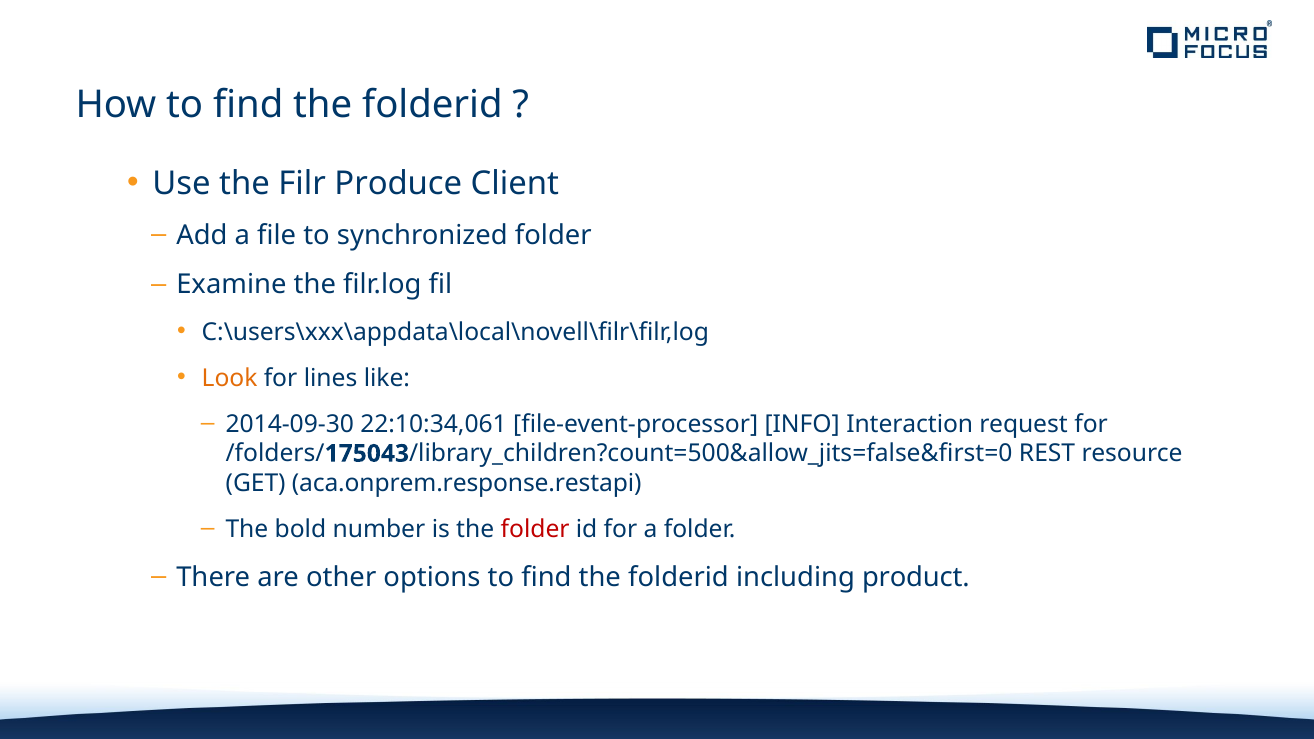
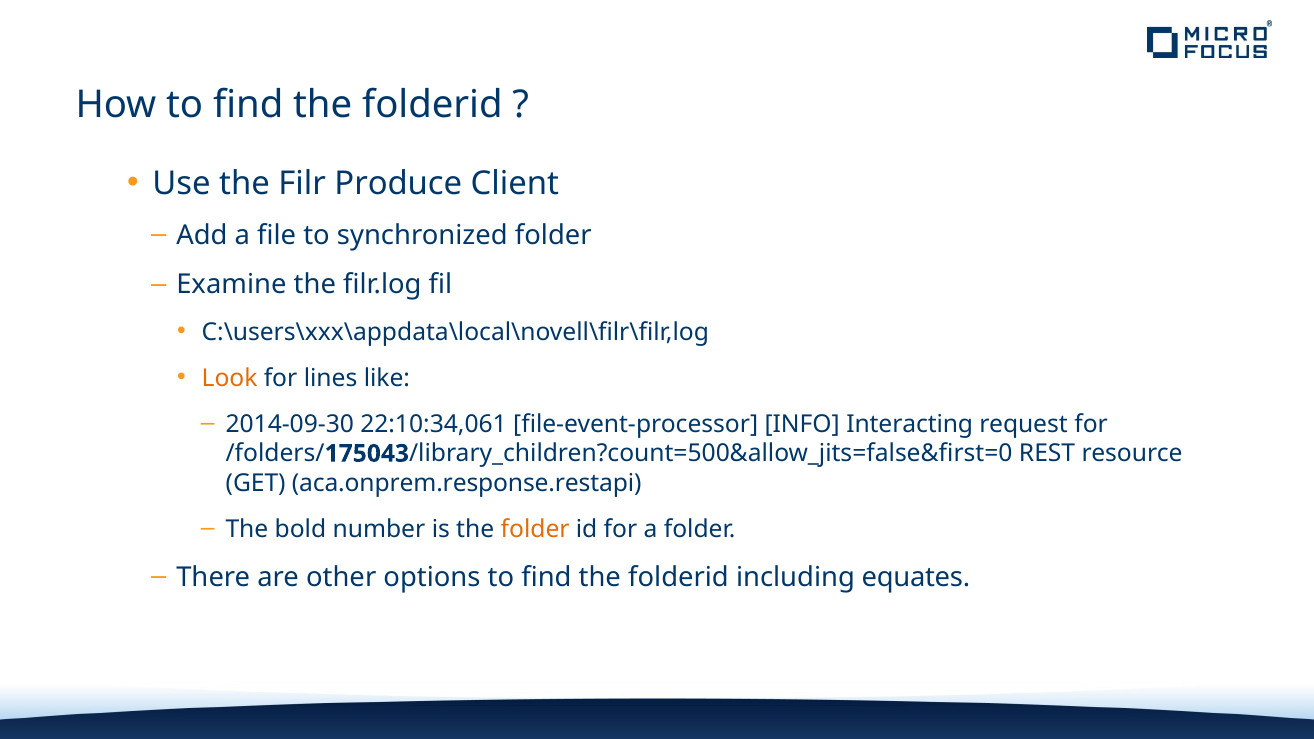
Interaction: Interaction -> Interacting
folder at (535, 529) colour: red -> orange
product: product -> equates
